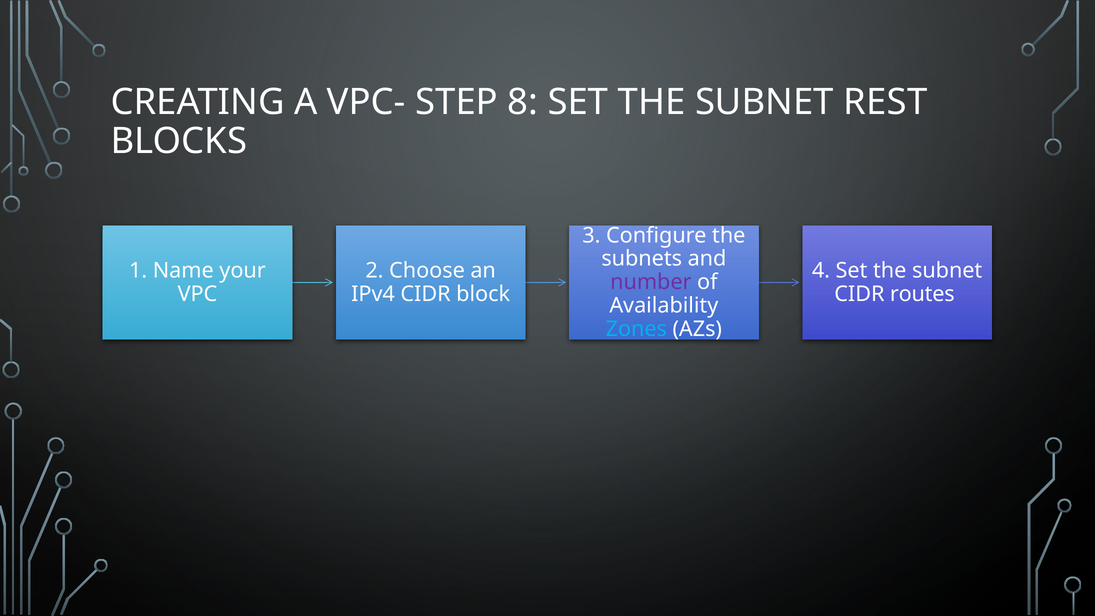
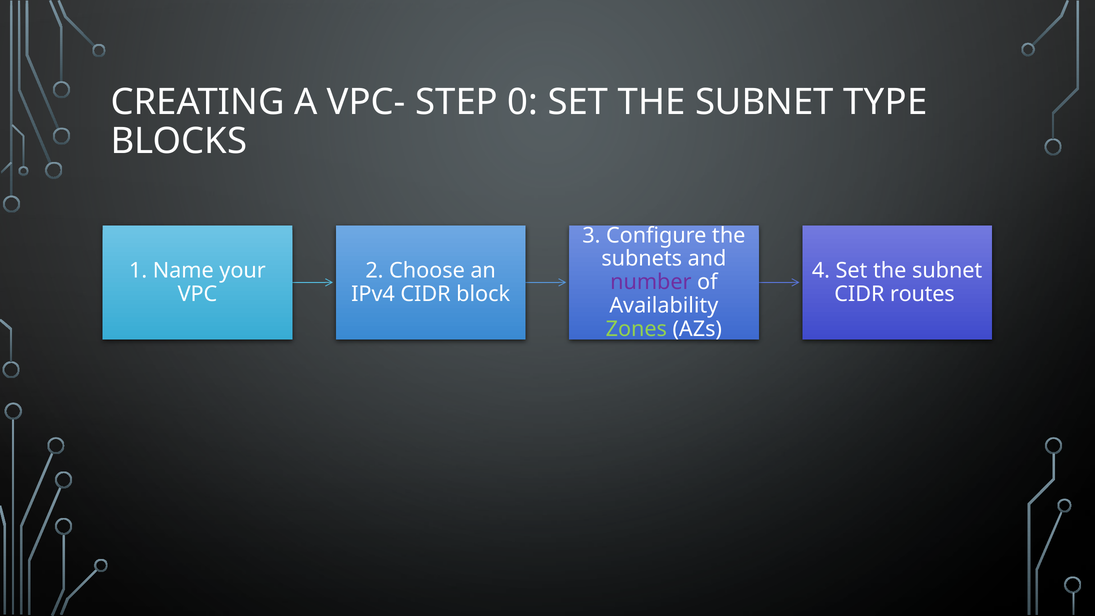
8: 8 -> 0
REST: REST -> TYPE
Zones colour: light blue -> light green
